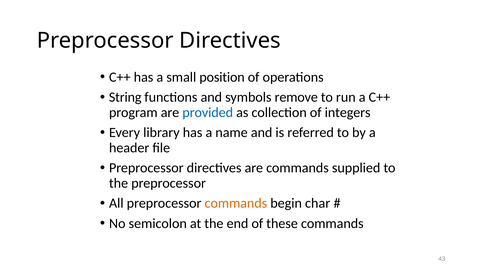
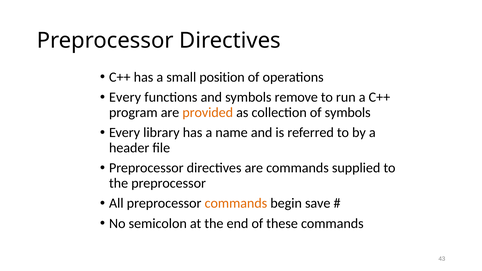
String at (125, 97): String -> Every
provided colour: blue -> orange
of integers: integers -> symbols
char: char -> save
